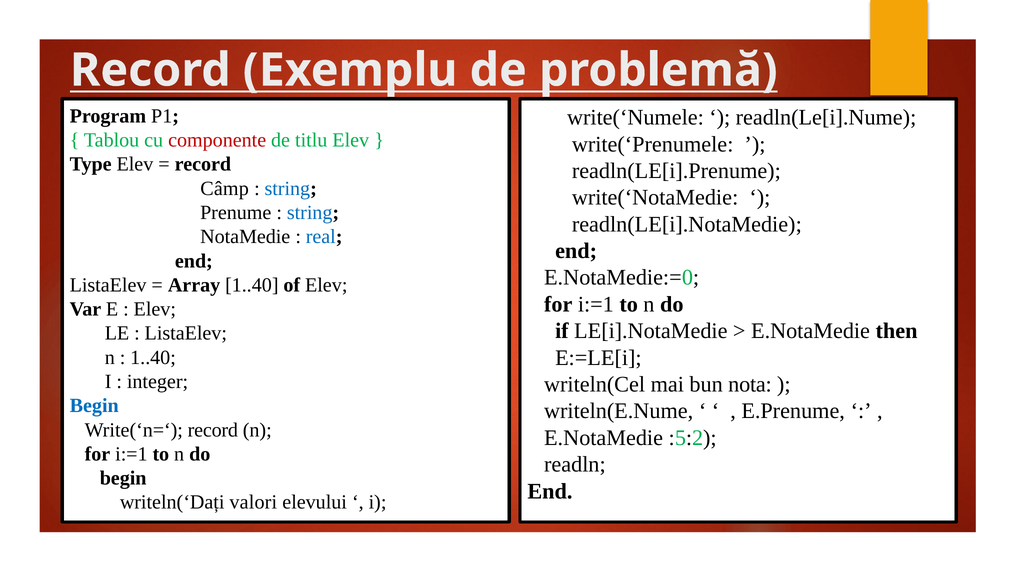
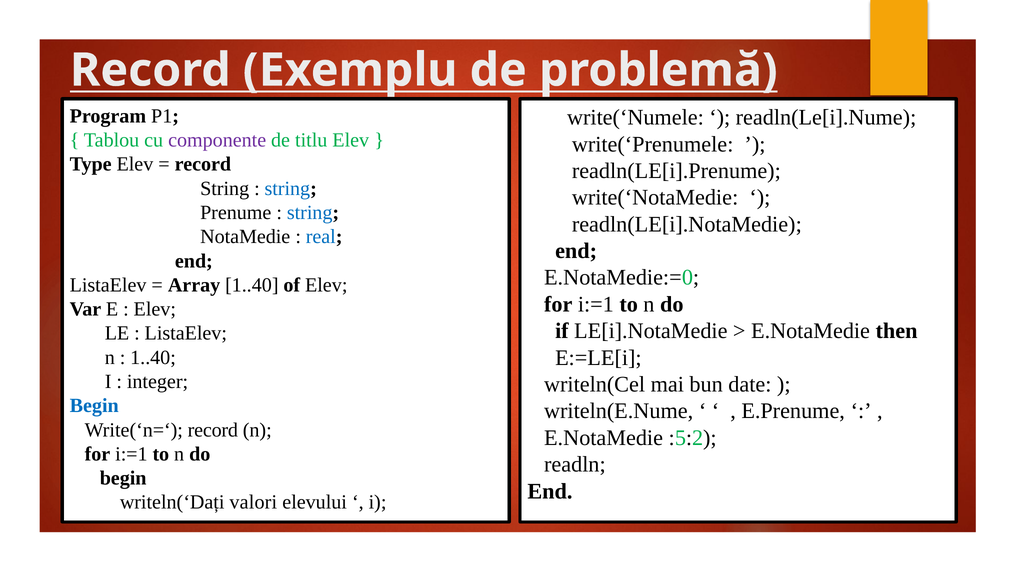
componente colour: red -> purple
Câmp at (225, 188): Câmp -> String
nota: nota -> date
